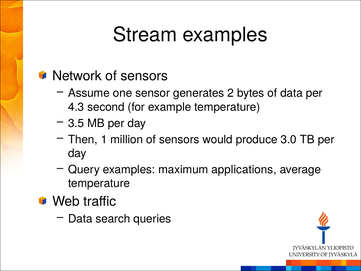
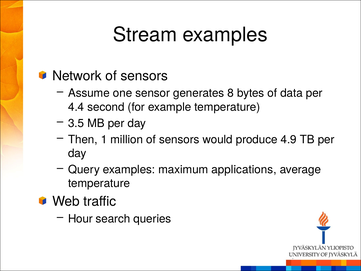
2: 2 -> 8
4.3: 4.3 -> 4.4
3.0: 3.0 -> 4.9
Data at (80, 219): Data -> Hour
